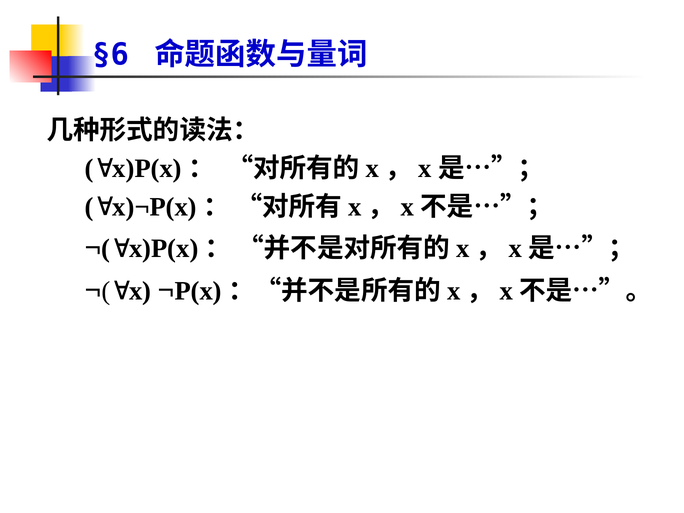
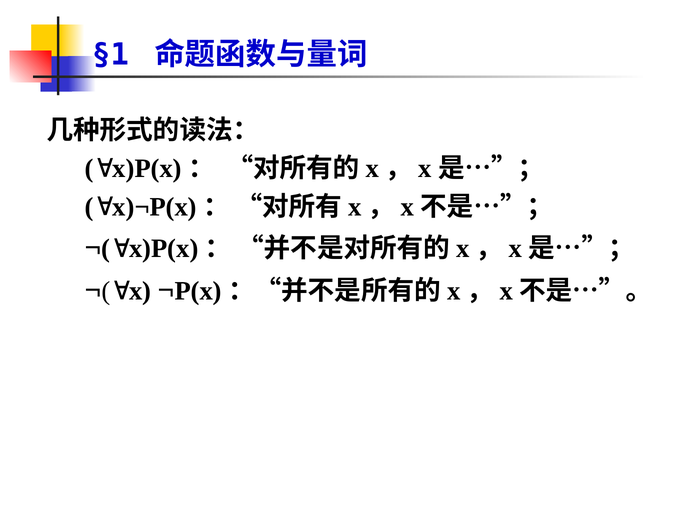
§6: §6 -> §1
